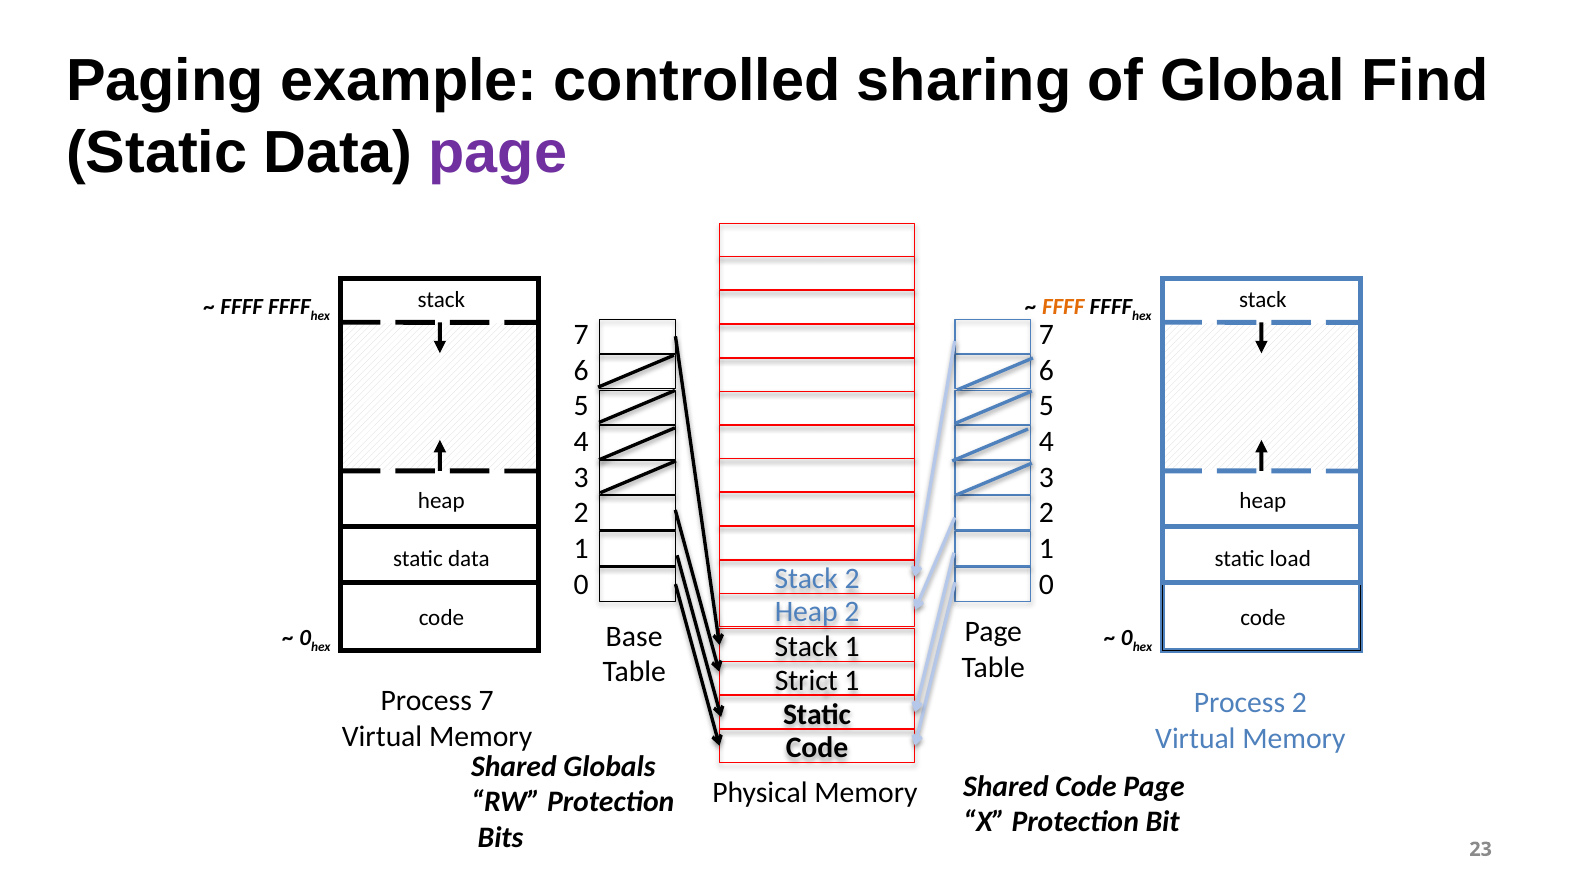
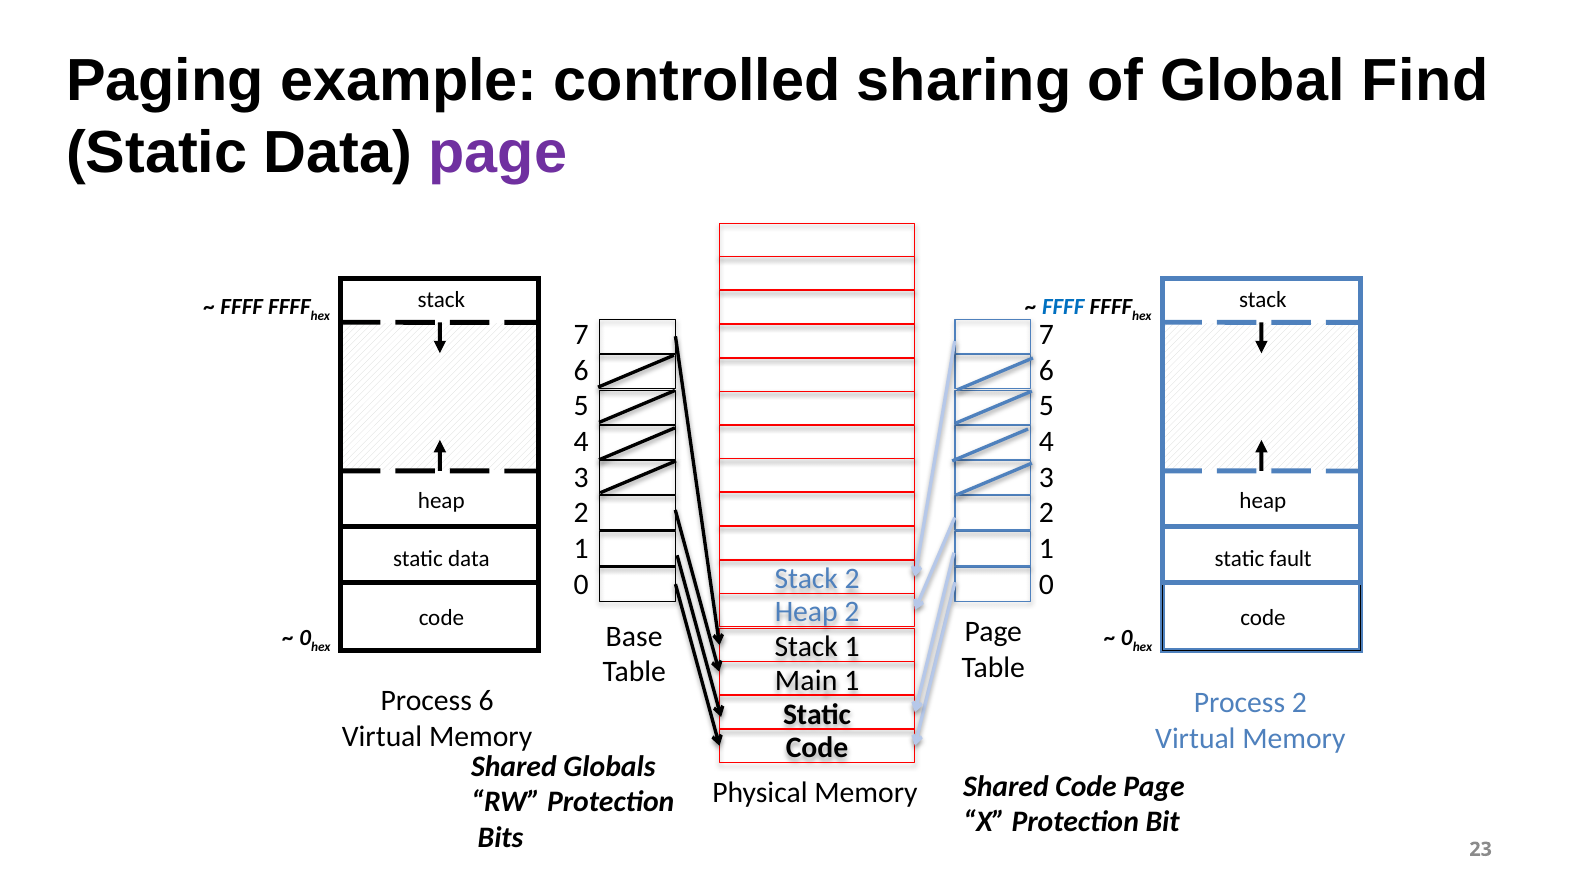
FFFF at (1063, 307) colour: orange -> blue
load: load -> fault
Strict: Strict -> Main
Process 7: 7 -> 6
